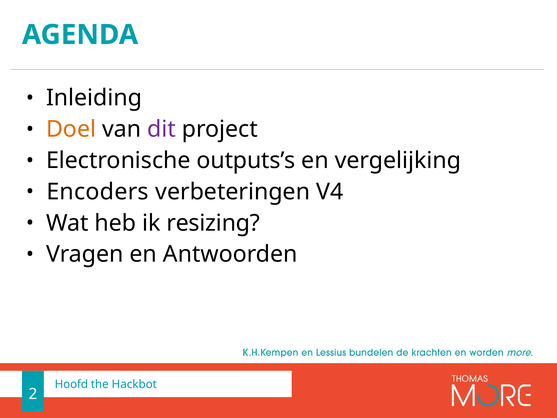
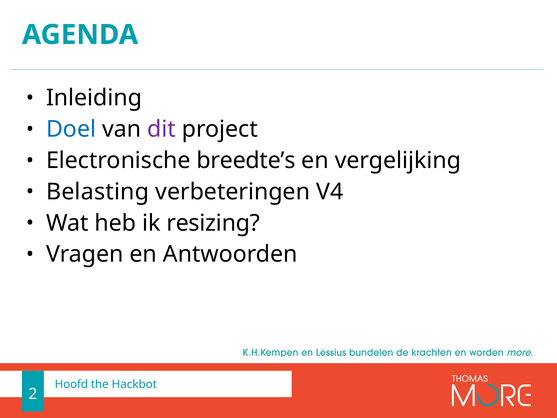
Doel colour: orange -> blue
outputs’s: outputs’s -> breedte’s
Encoders: Encoders -> Belasting
